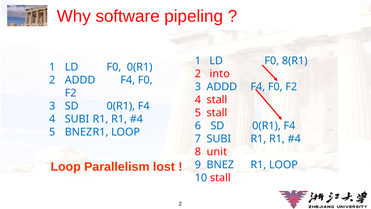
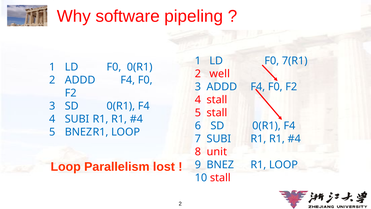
8(R1: 8(R1 -> 7(R1
into: into -> well
